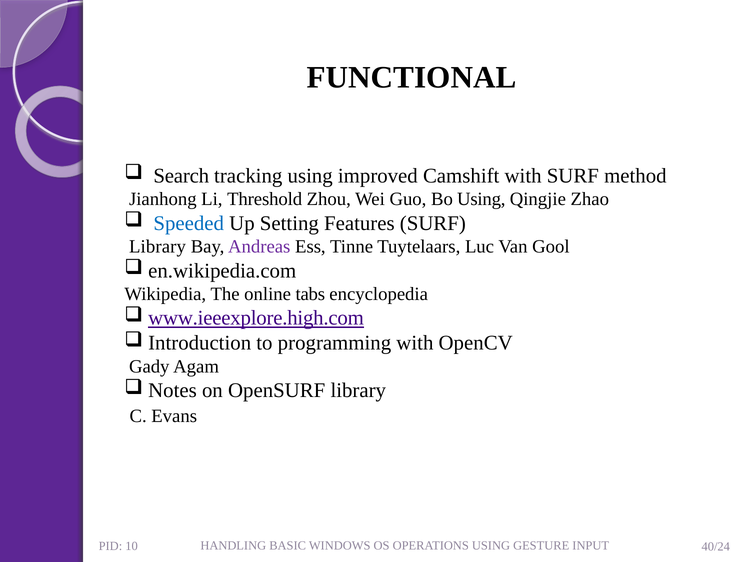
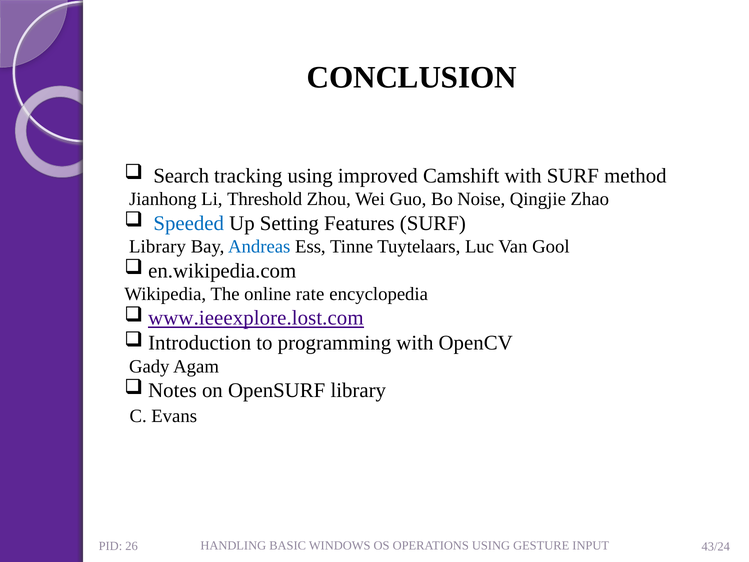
FUNCTIONAL: FUNCTIONAL -> CONCLUSION
Bo Using: Using -> Noise
Andreas colour: purple -> blue
tabs: tabs -> rate
www.ieeexplore.high.com: www.ieeexplore.high.com -> www.ieeexplore.lost.com
40/24: 40/24 -> 43/24
10: 10 -> 26
